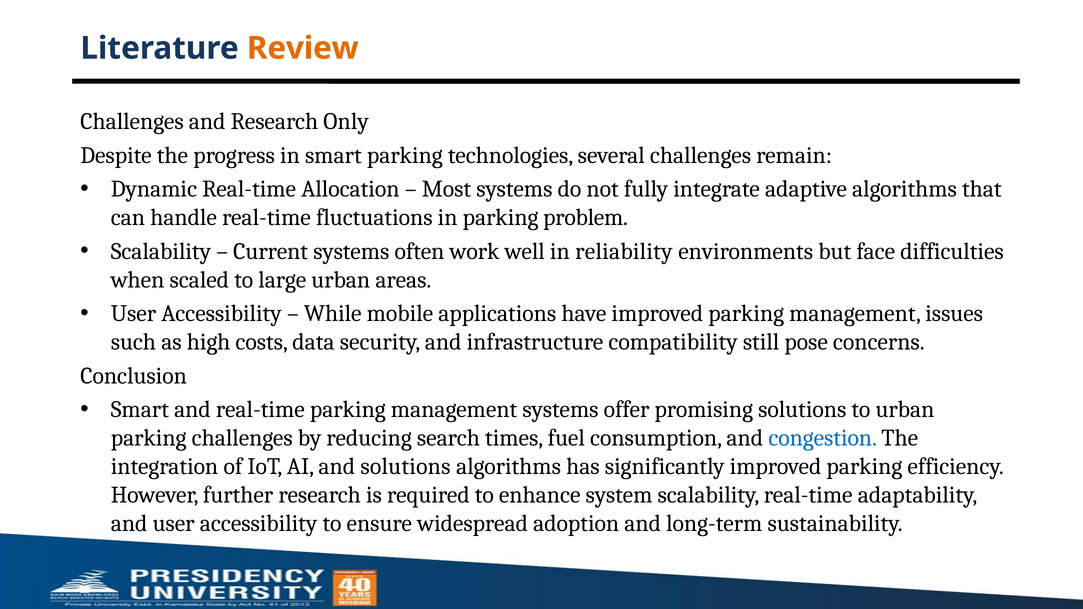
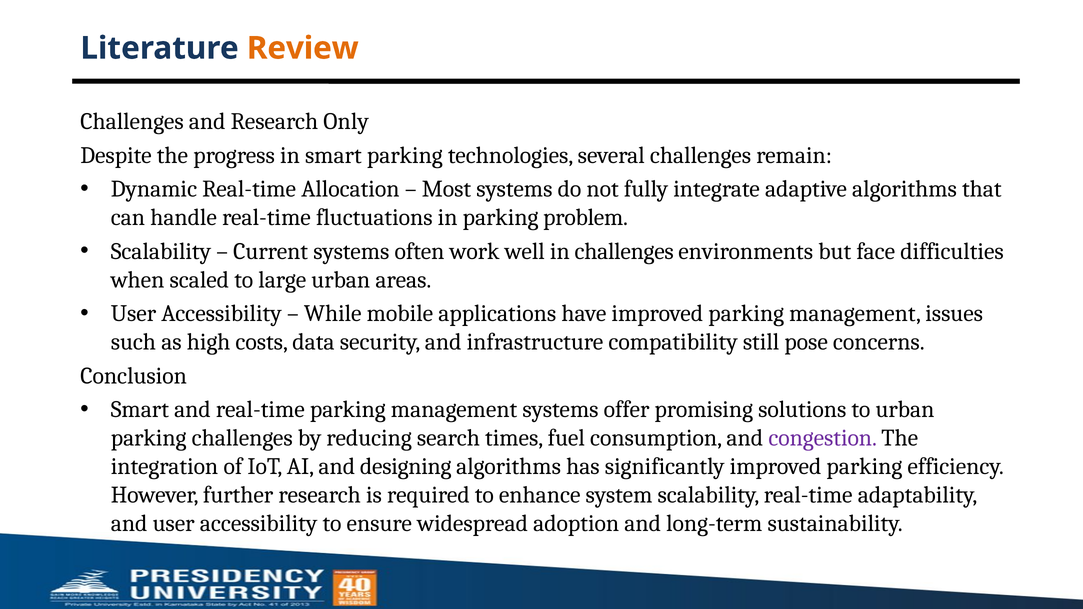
in reliability: reliability -> challenges
congestion colour: blue -> purple
and solutions: solutions -> designing
